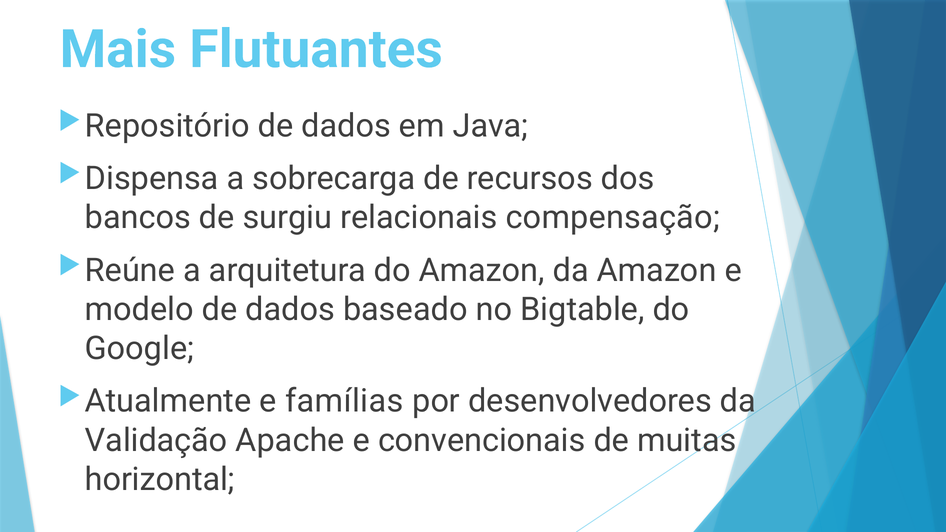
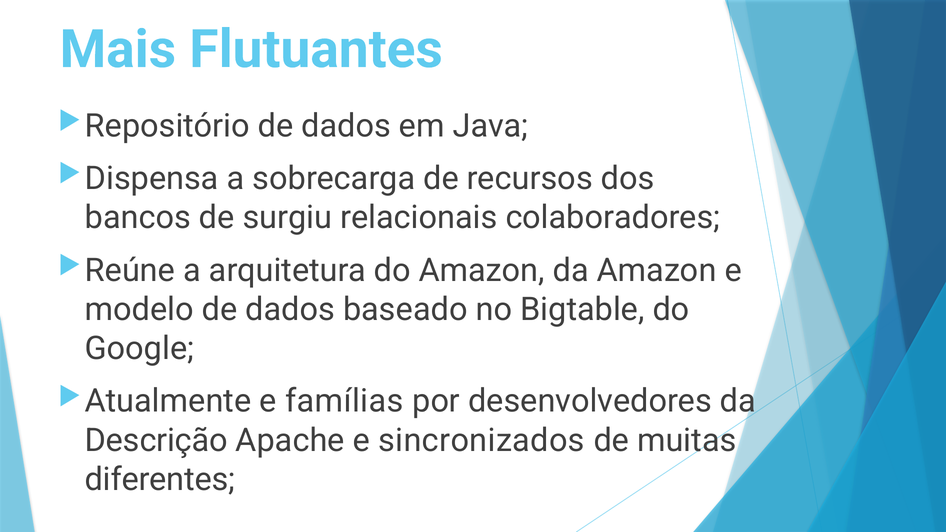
compensação: compensação -> colaboradores
Validação: Validação -> Descrição
convencionais: convencionais -> sincronizados
horizontal: horizontal -> diferentes
